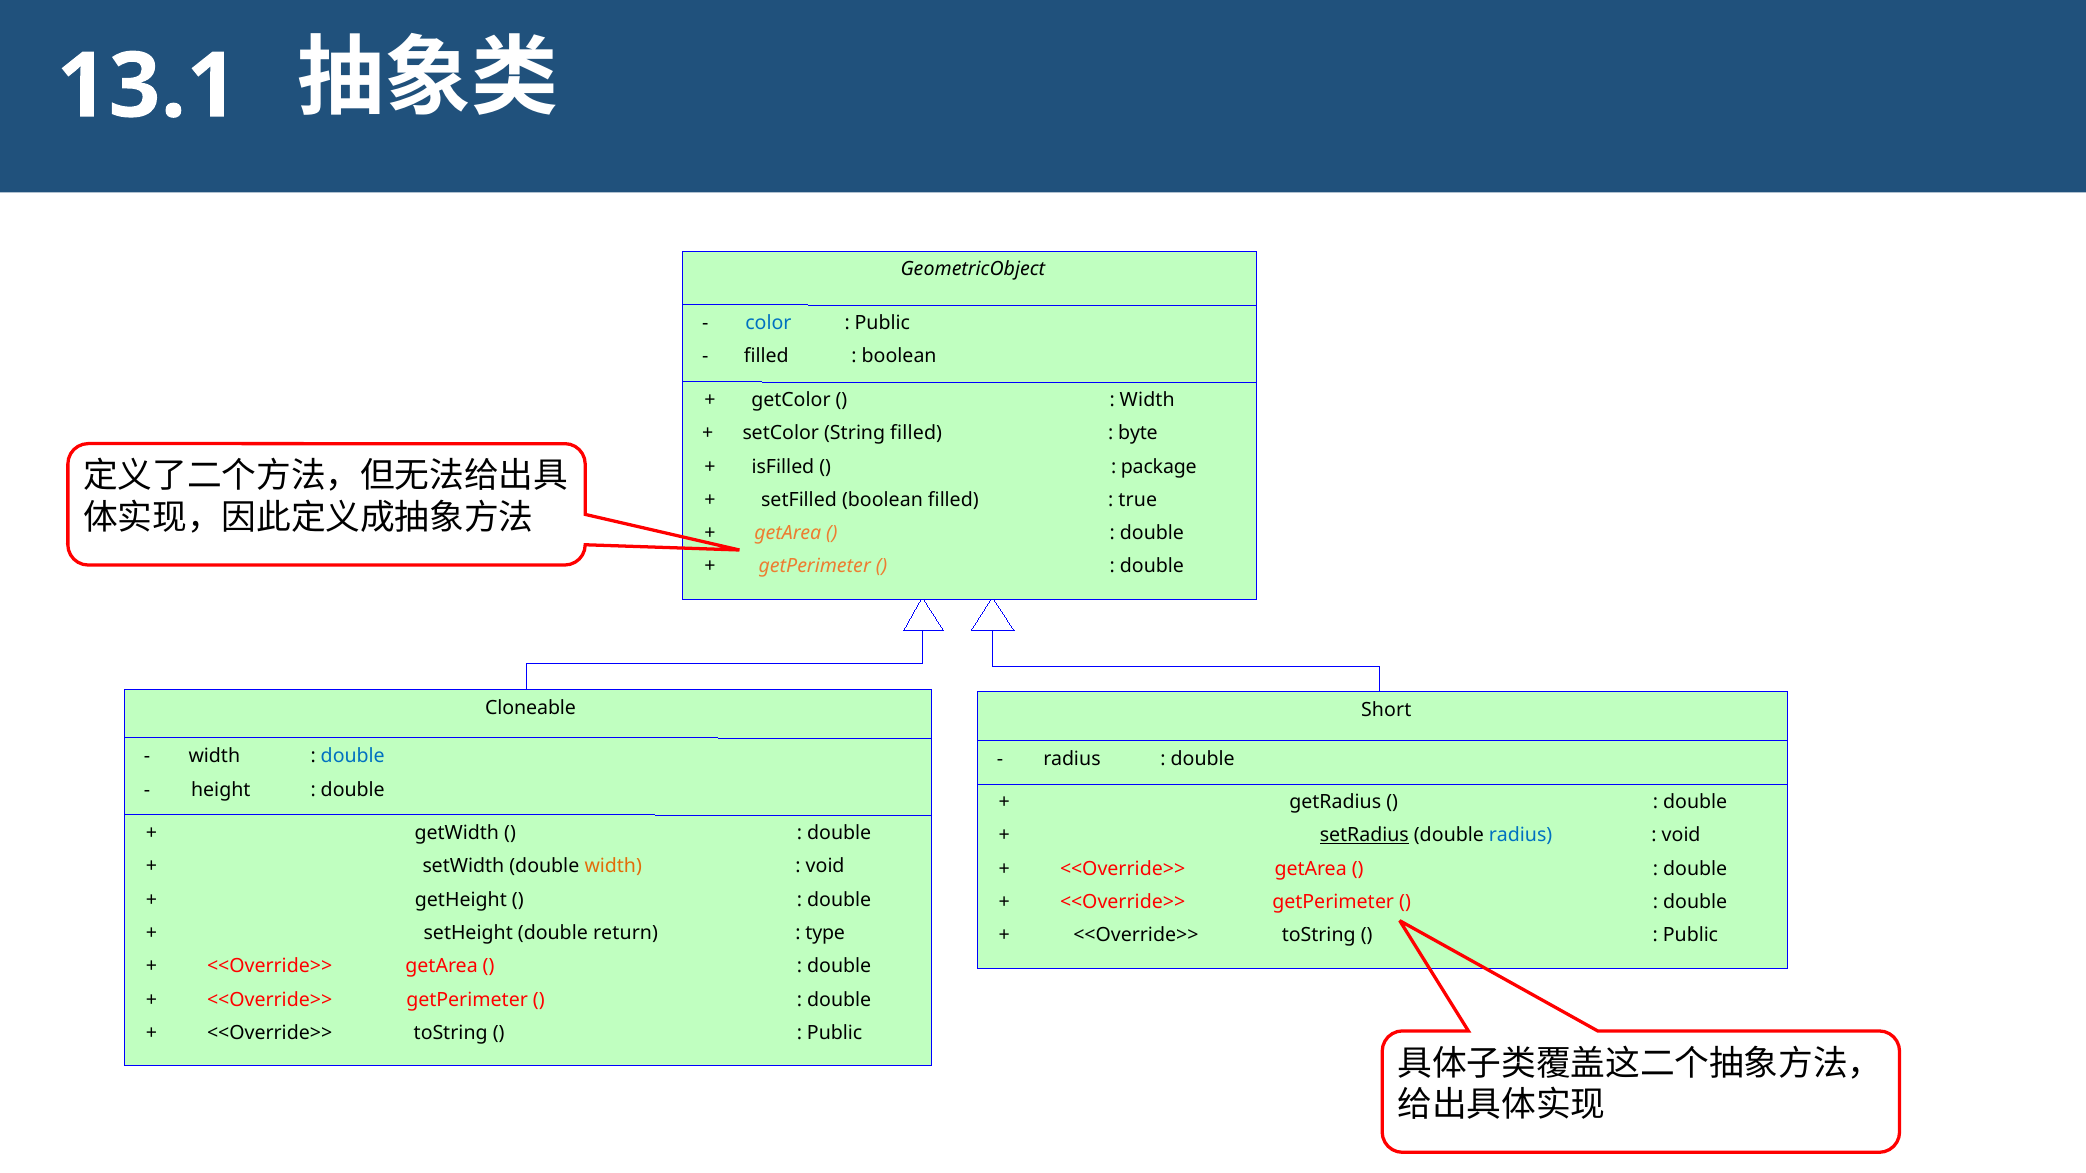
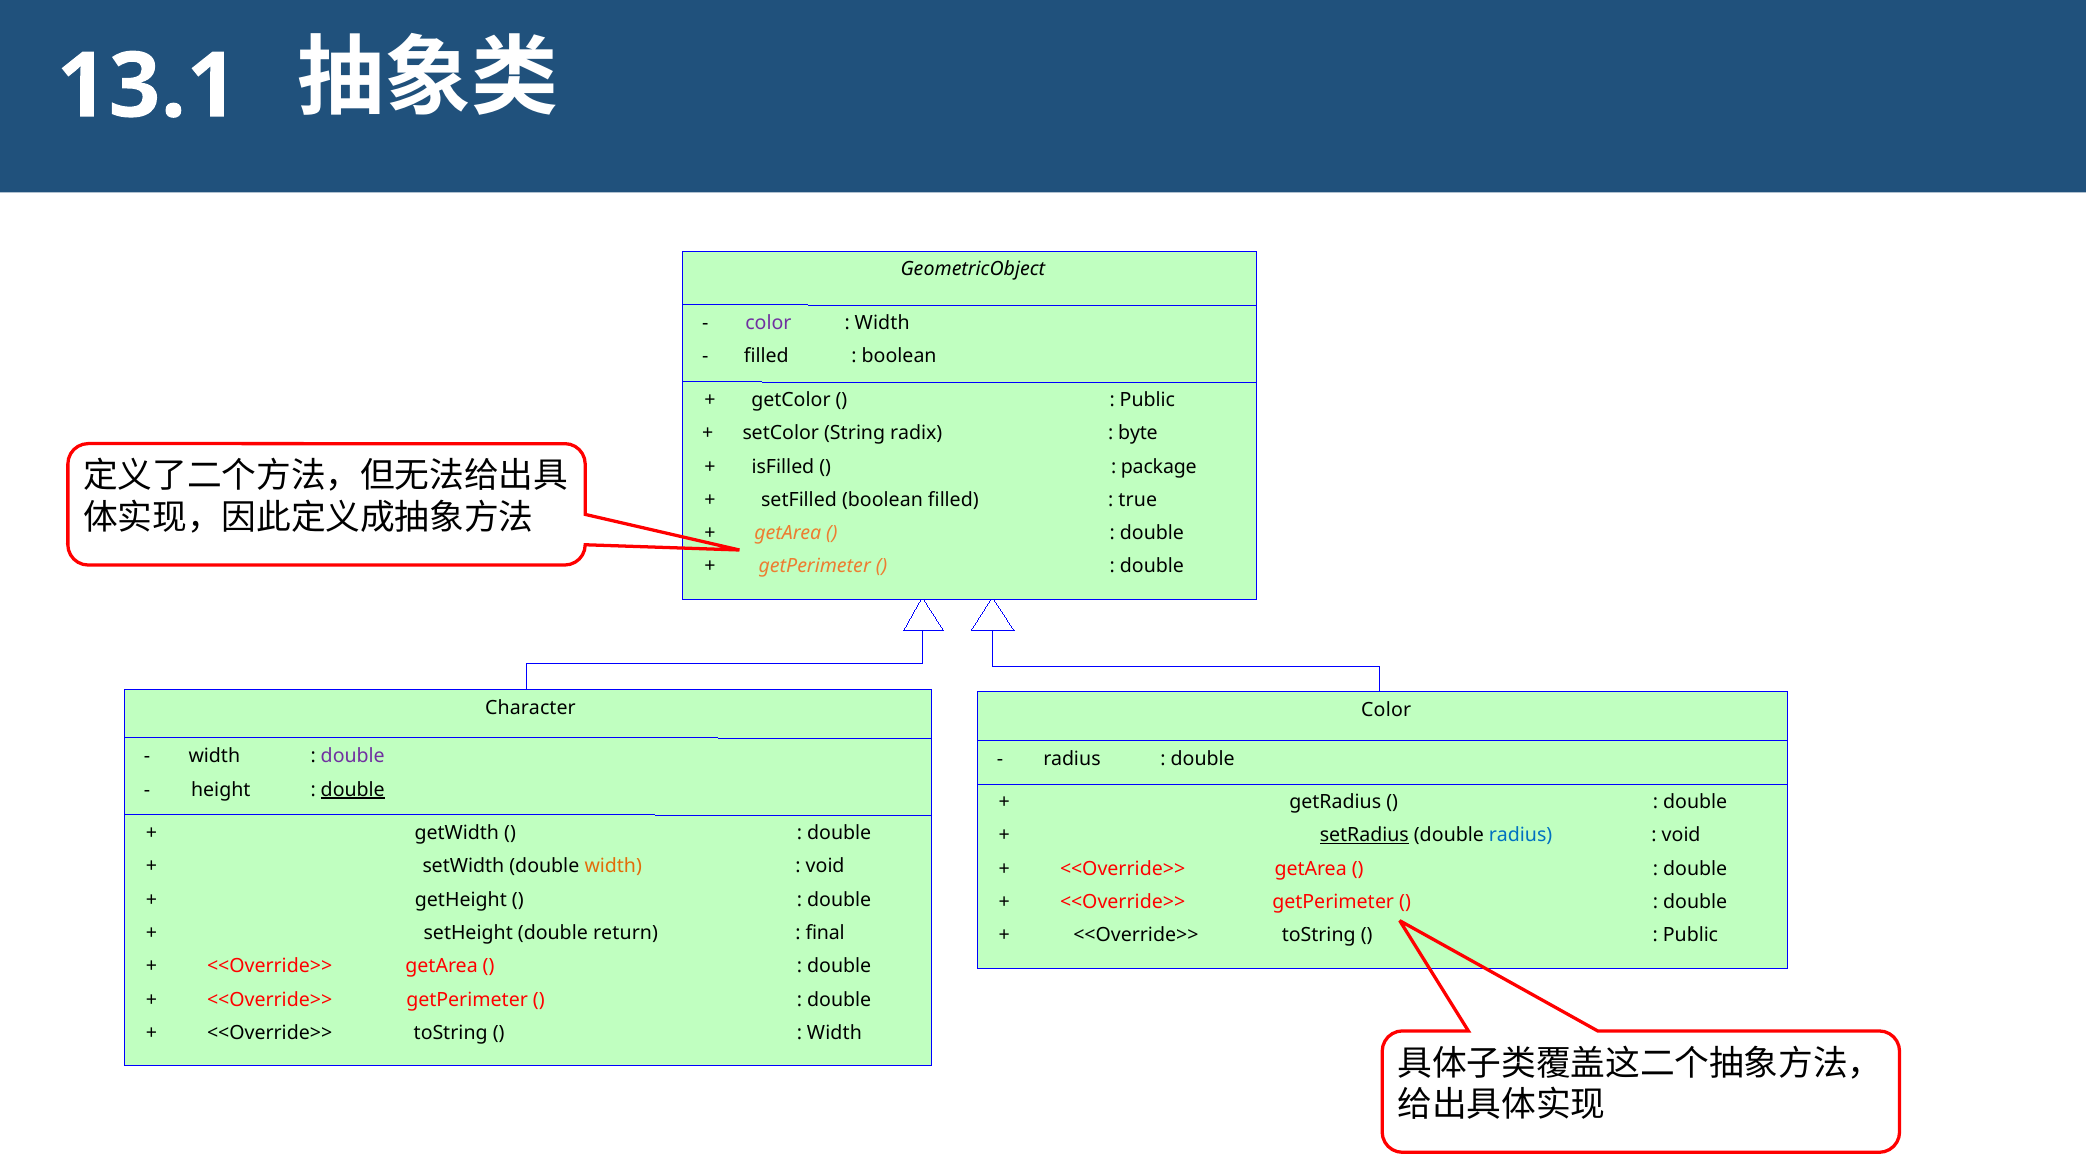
color at (768, 323) colour: blue -> purple
Public at (882, 323): Public -> Width
Width at (1147, 400): Width -> Public
String filled: filled -> radix
Cloneable: Cloneable -> Character
Short at (1386, 710): Short -> Color
double at (353, 756) colour: blue -> purple
double at (353, 790) underline: none -> present
type: type -> final
Public at (835, 1033): Public -> Width
